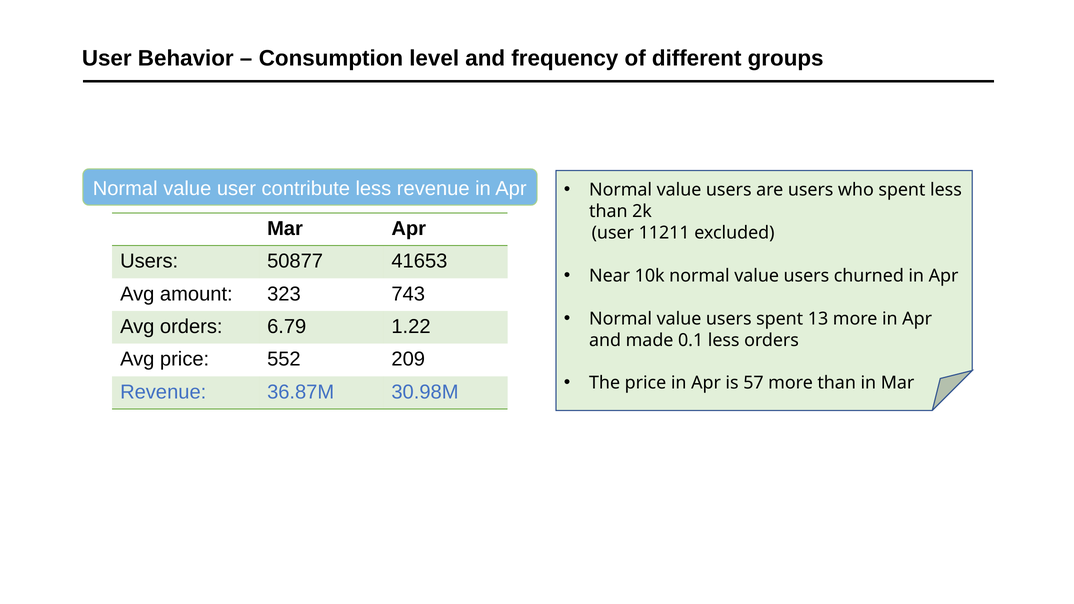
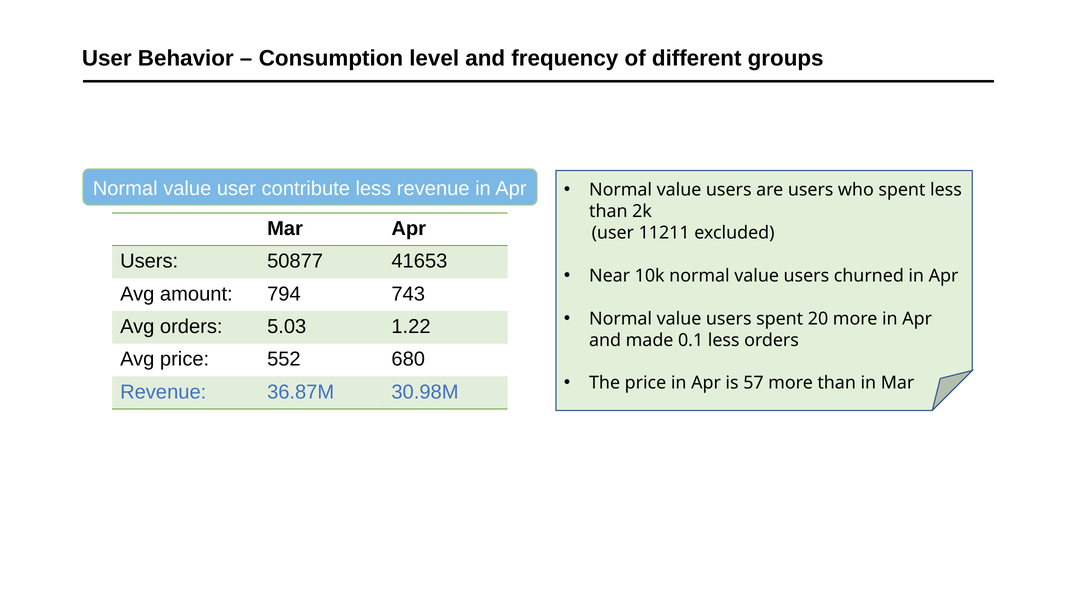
323: 323 -> 794
13: 13 -> 20
6.79: 6.79 -> 5.03
209: 209 -> 680
